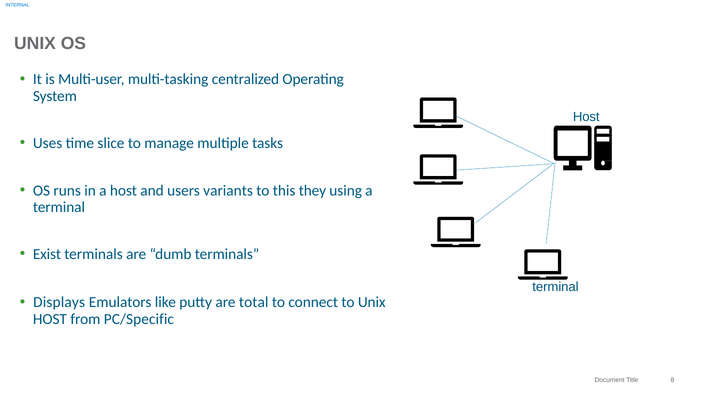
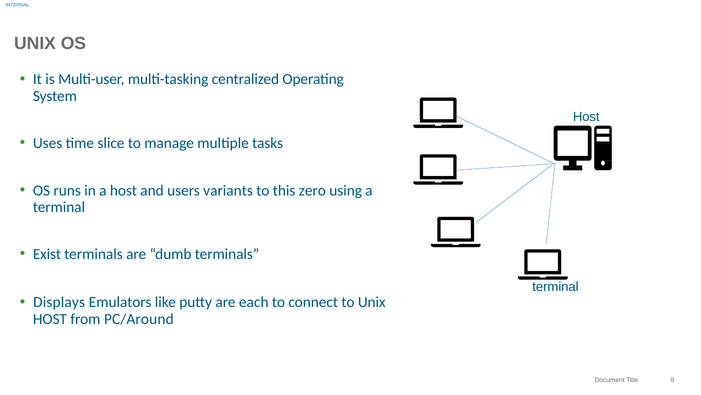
they: they -> zero
total: total -> each
PC/Specific: PC/Specific -> PC/Around
